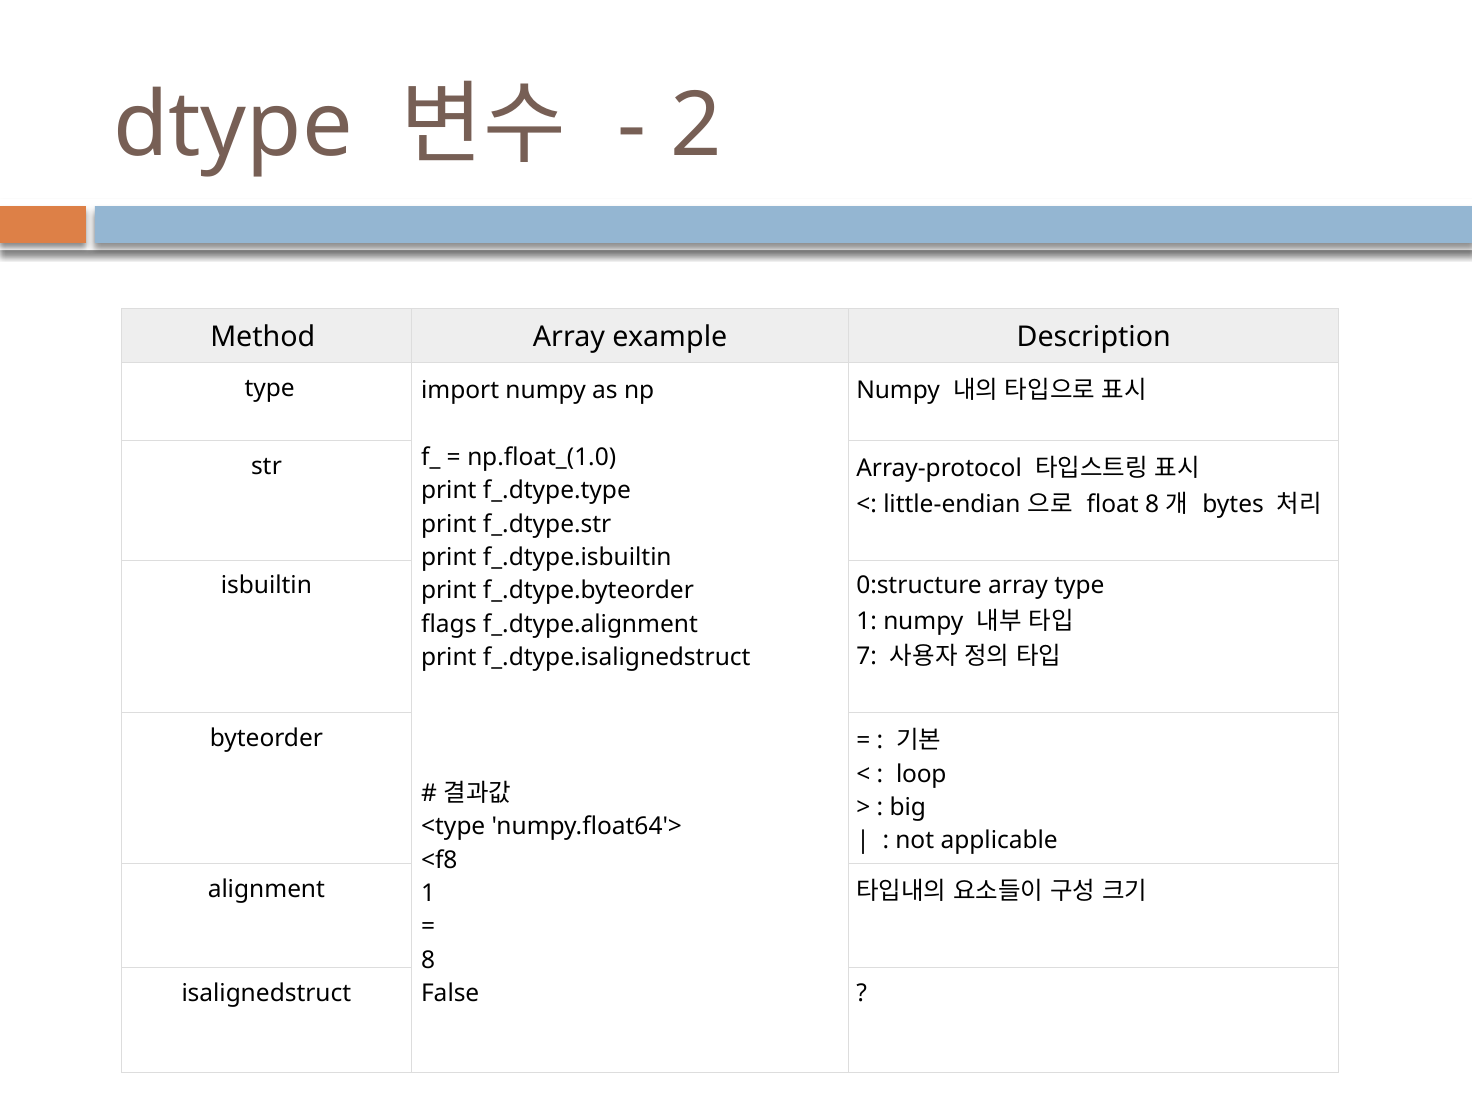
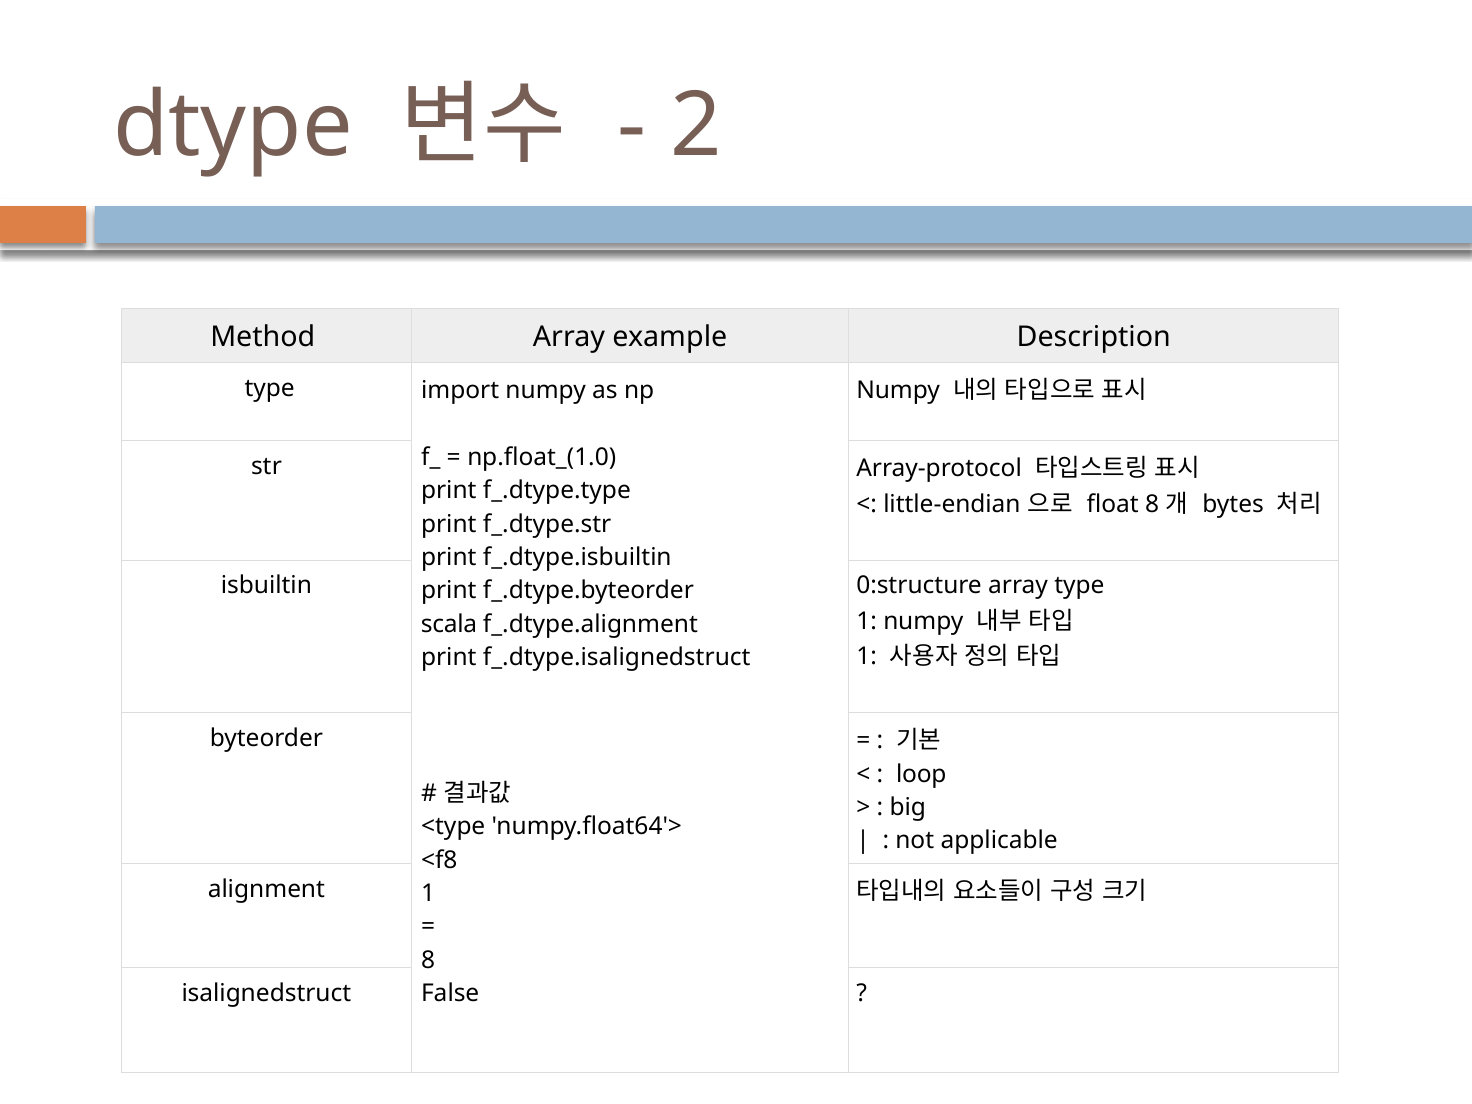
flags: flags -> scala
7 at (867, 657): 7 -> 1
